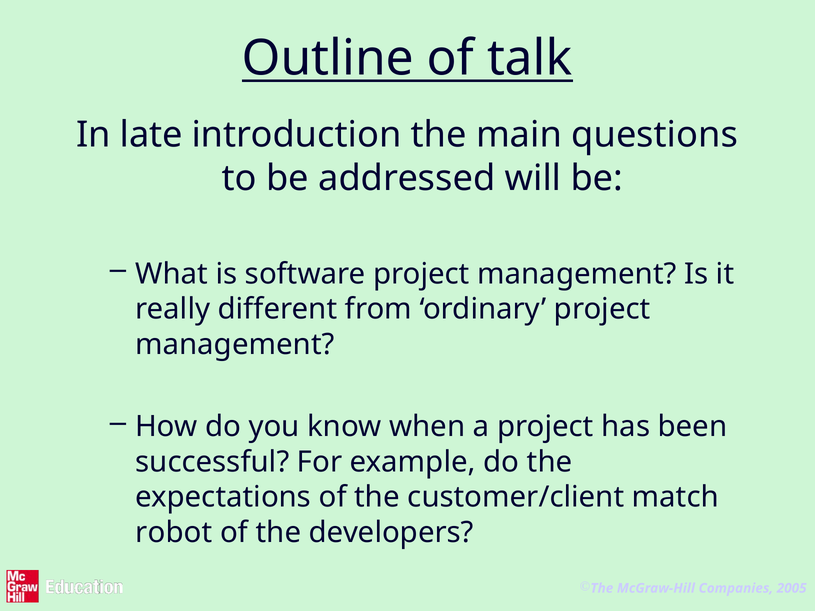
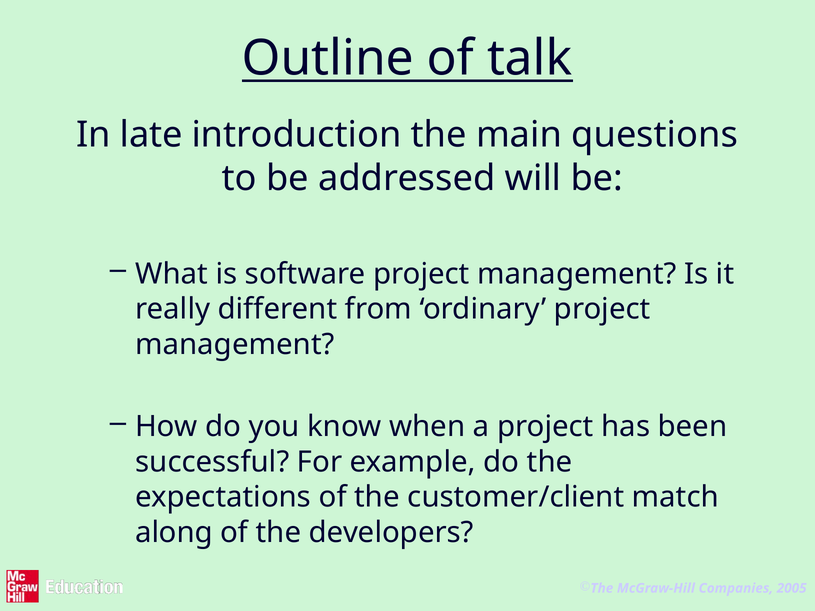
robot: robot -> along
